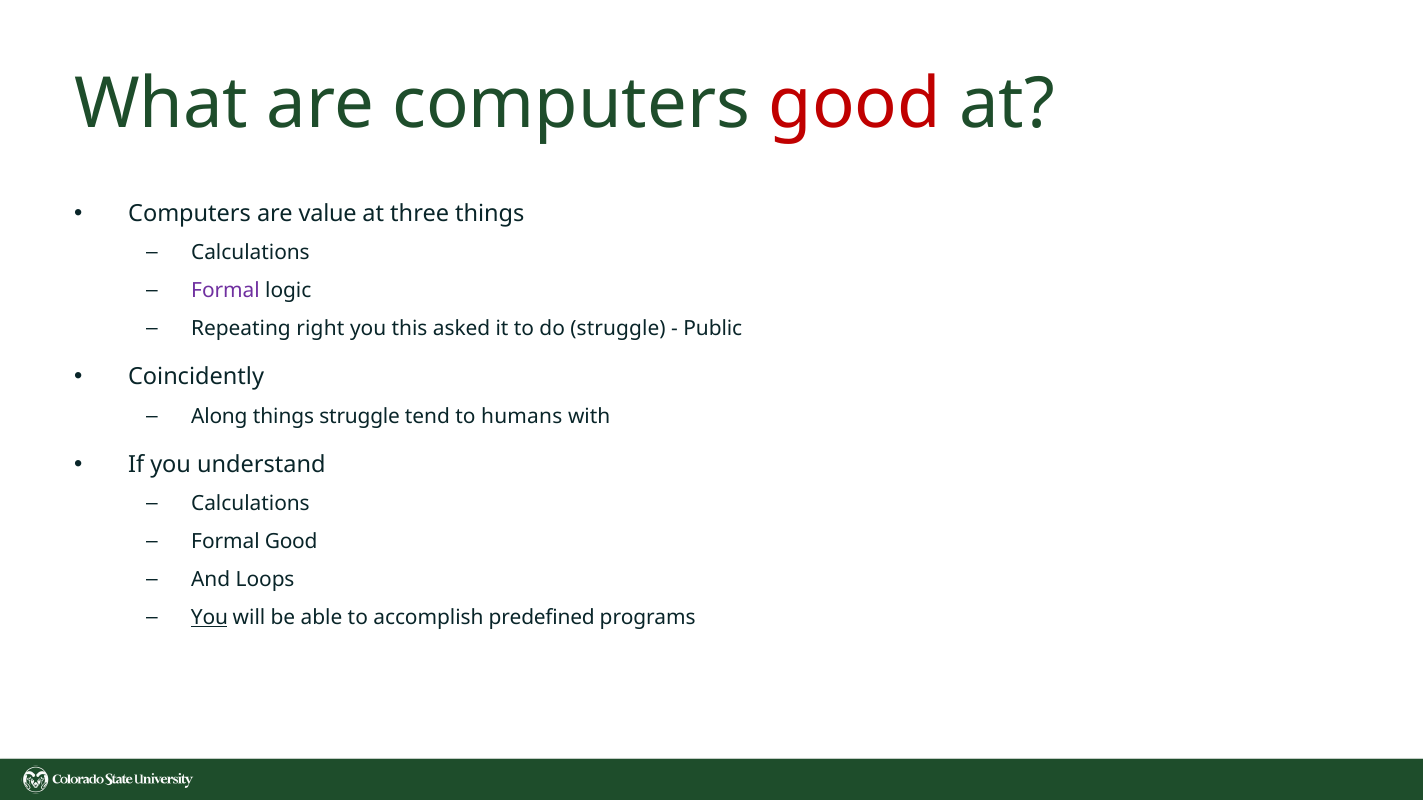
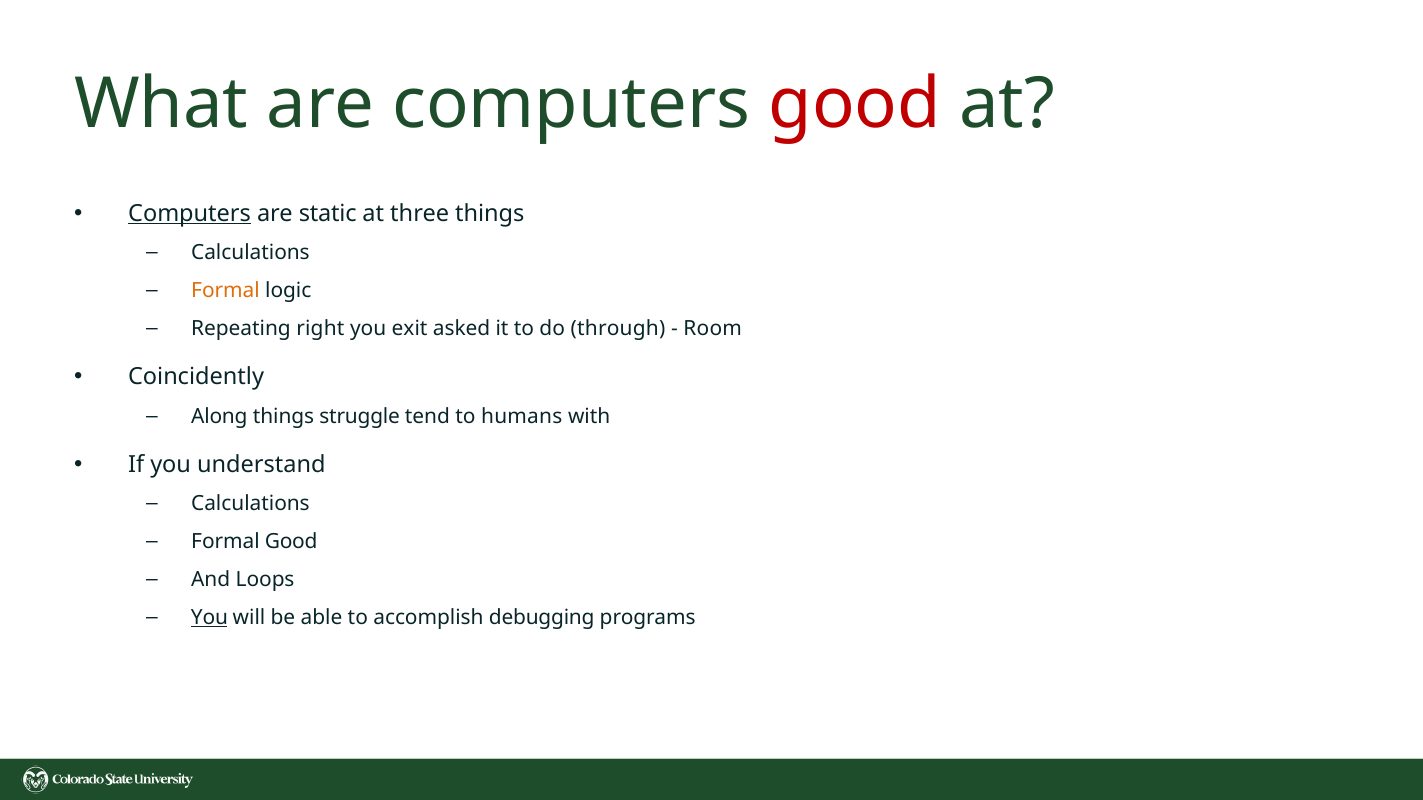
Computers at (190, 214) underline: none -> present
value: value -> static
Formal at (226, 291) colour: purple -> orange
this: this -> exit
do struggle: struggle -> through
Public: Public -> Room
predefined: predefined -> debugging
